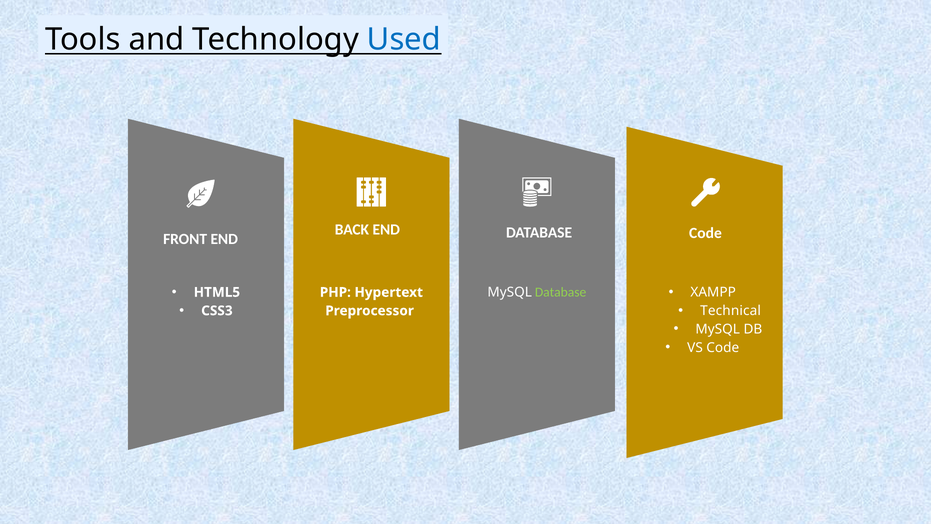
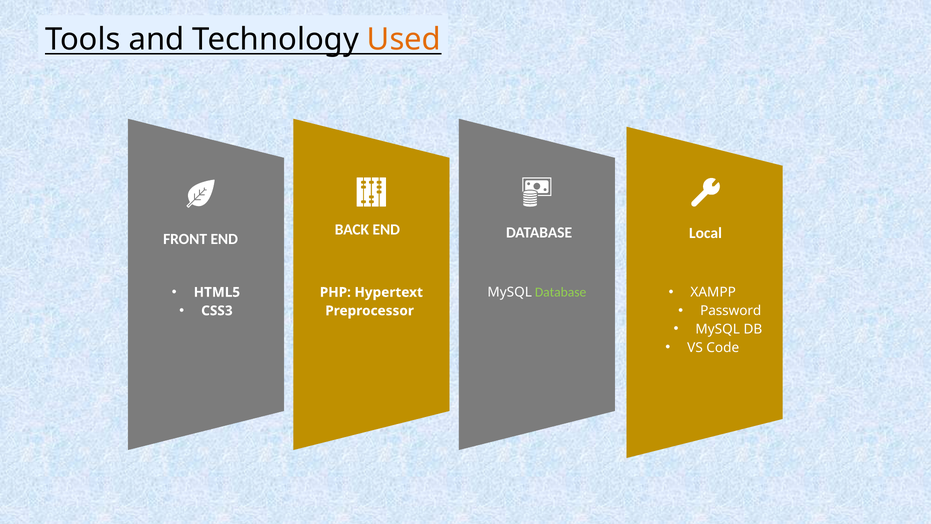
Used colour: blue -> orange
Code at (706, 233): Code -> Local
Technical: Technical -> Password
